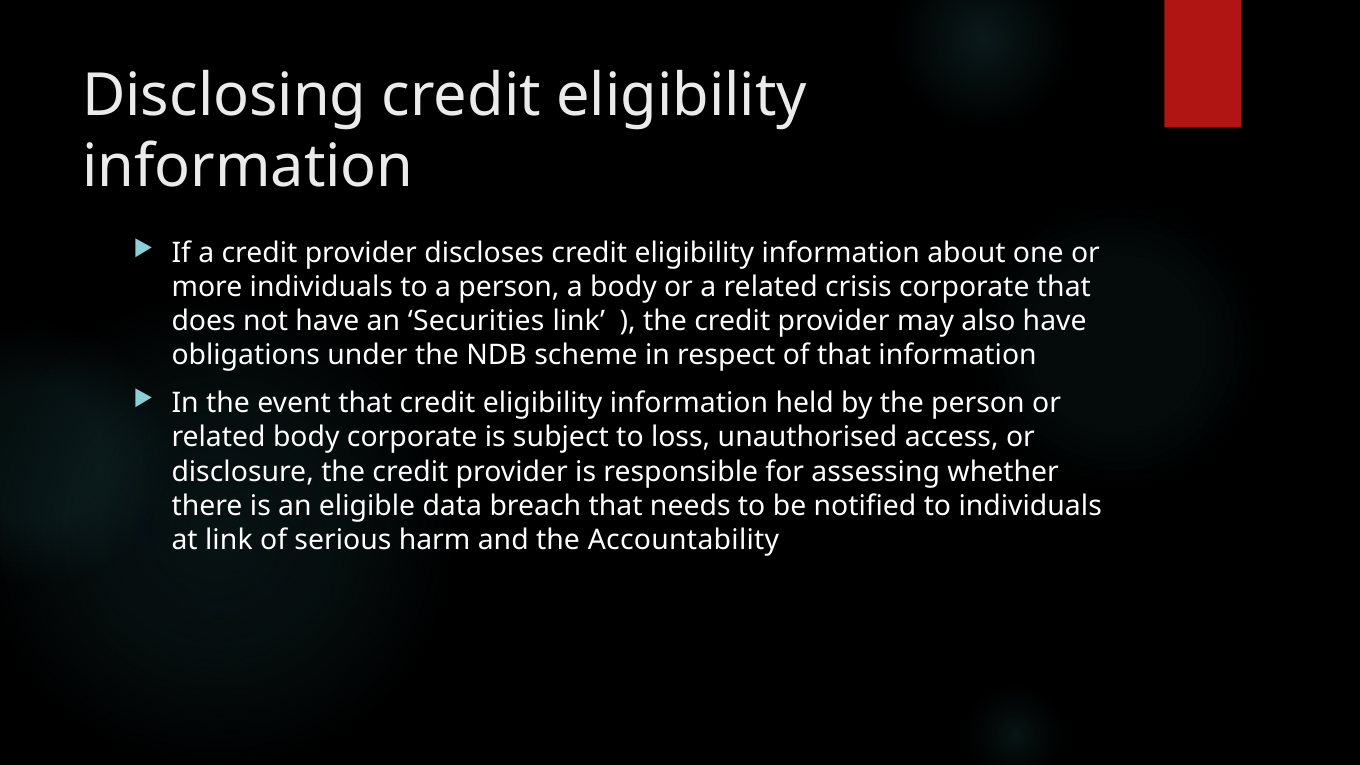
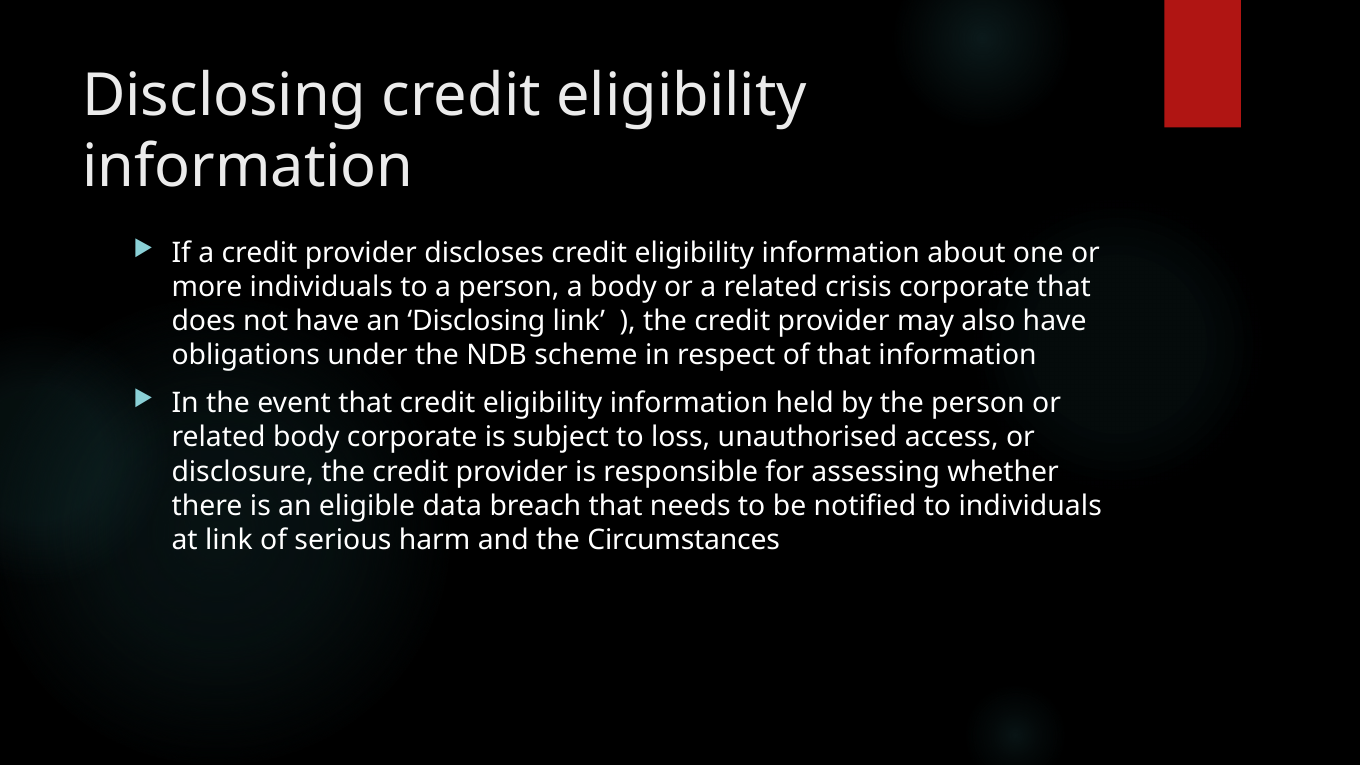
an Securities: Securities -> Disclosing
Accountability: Accountability -> Circumstances
